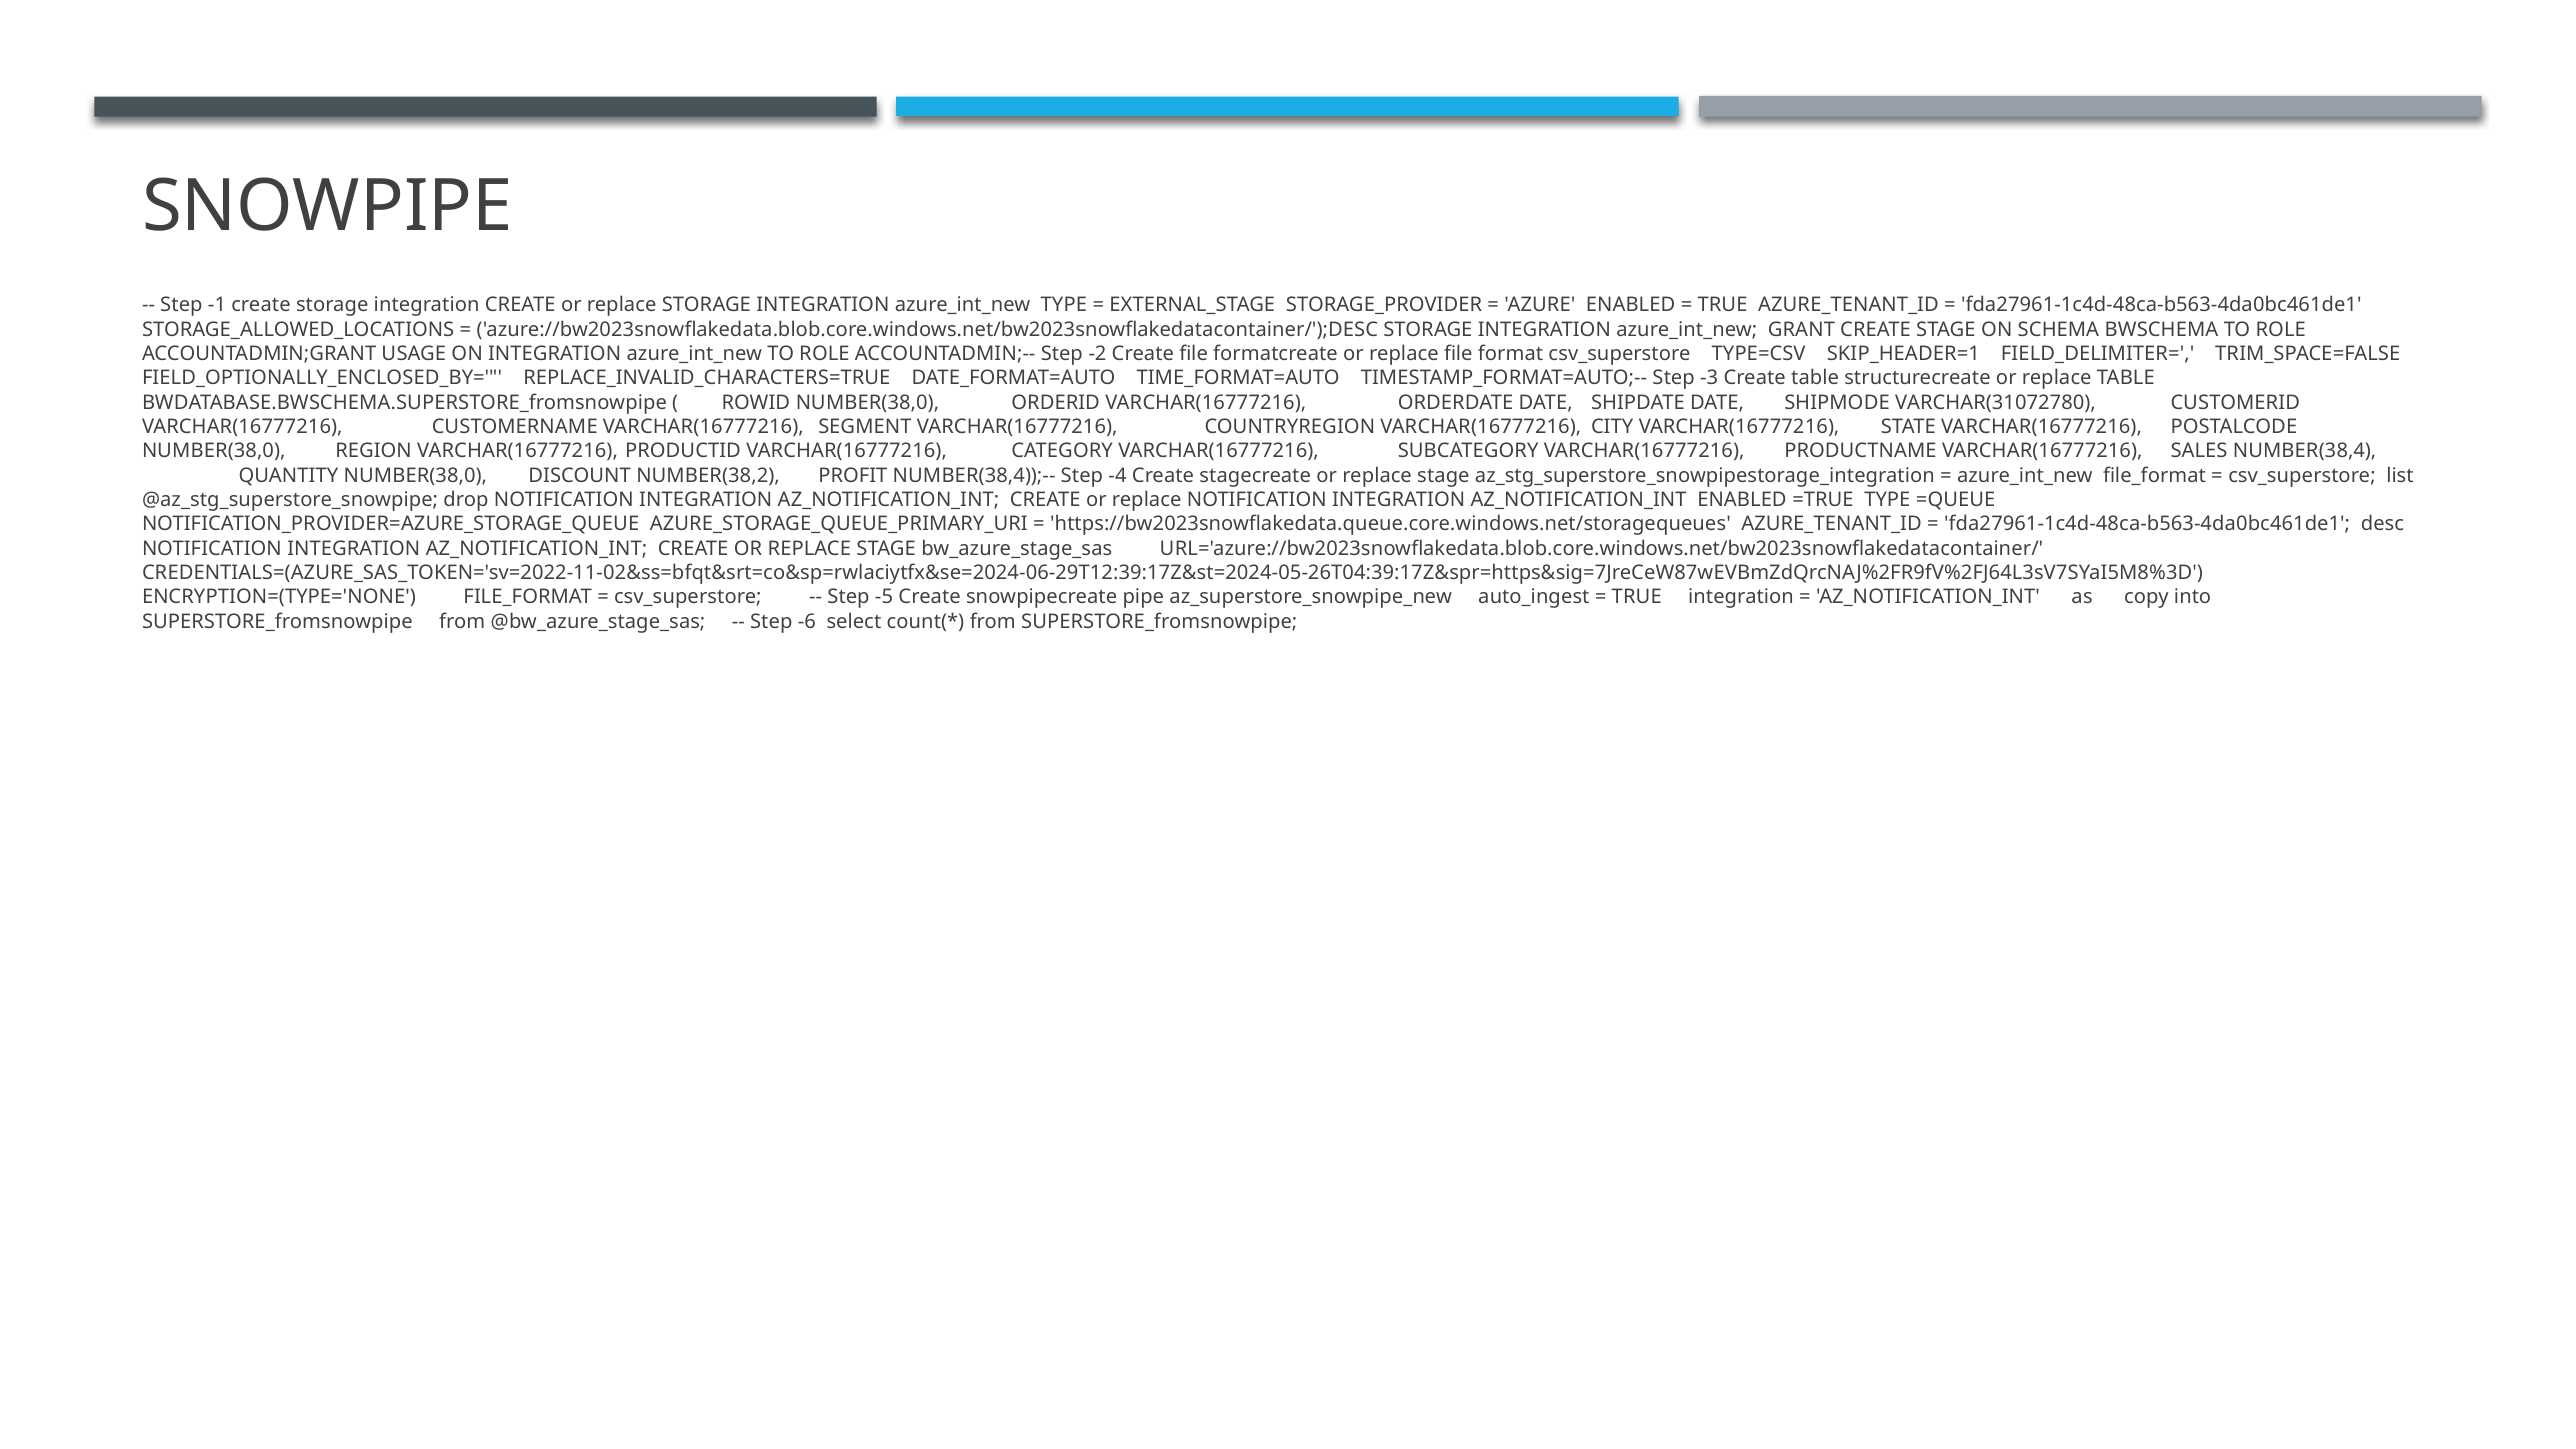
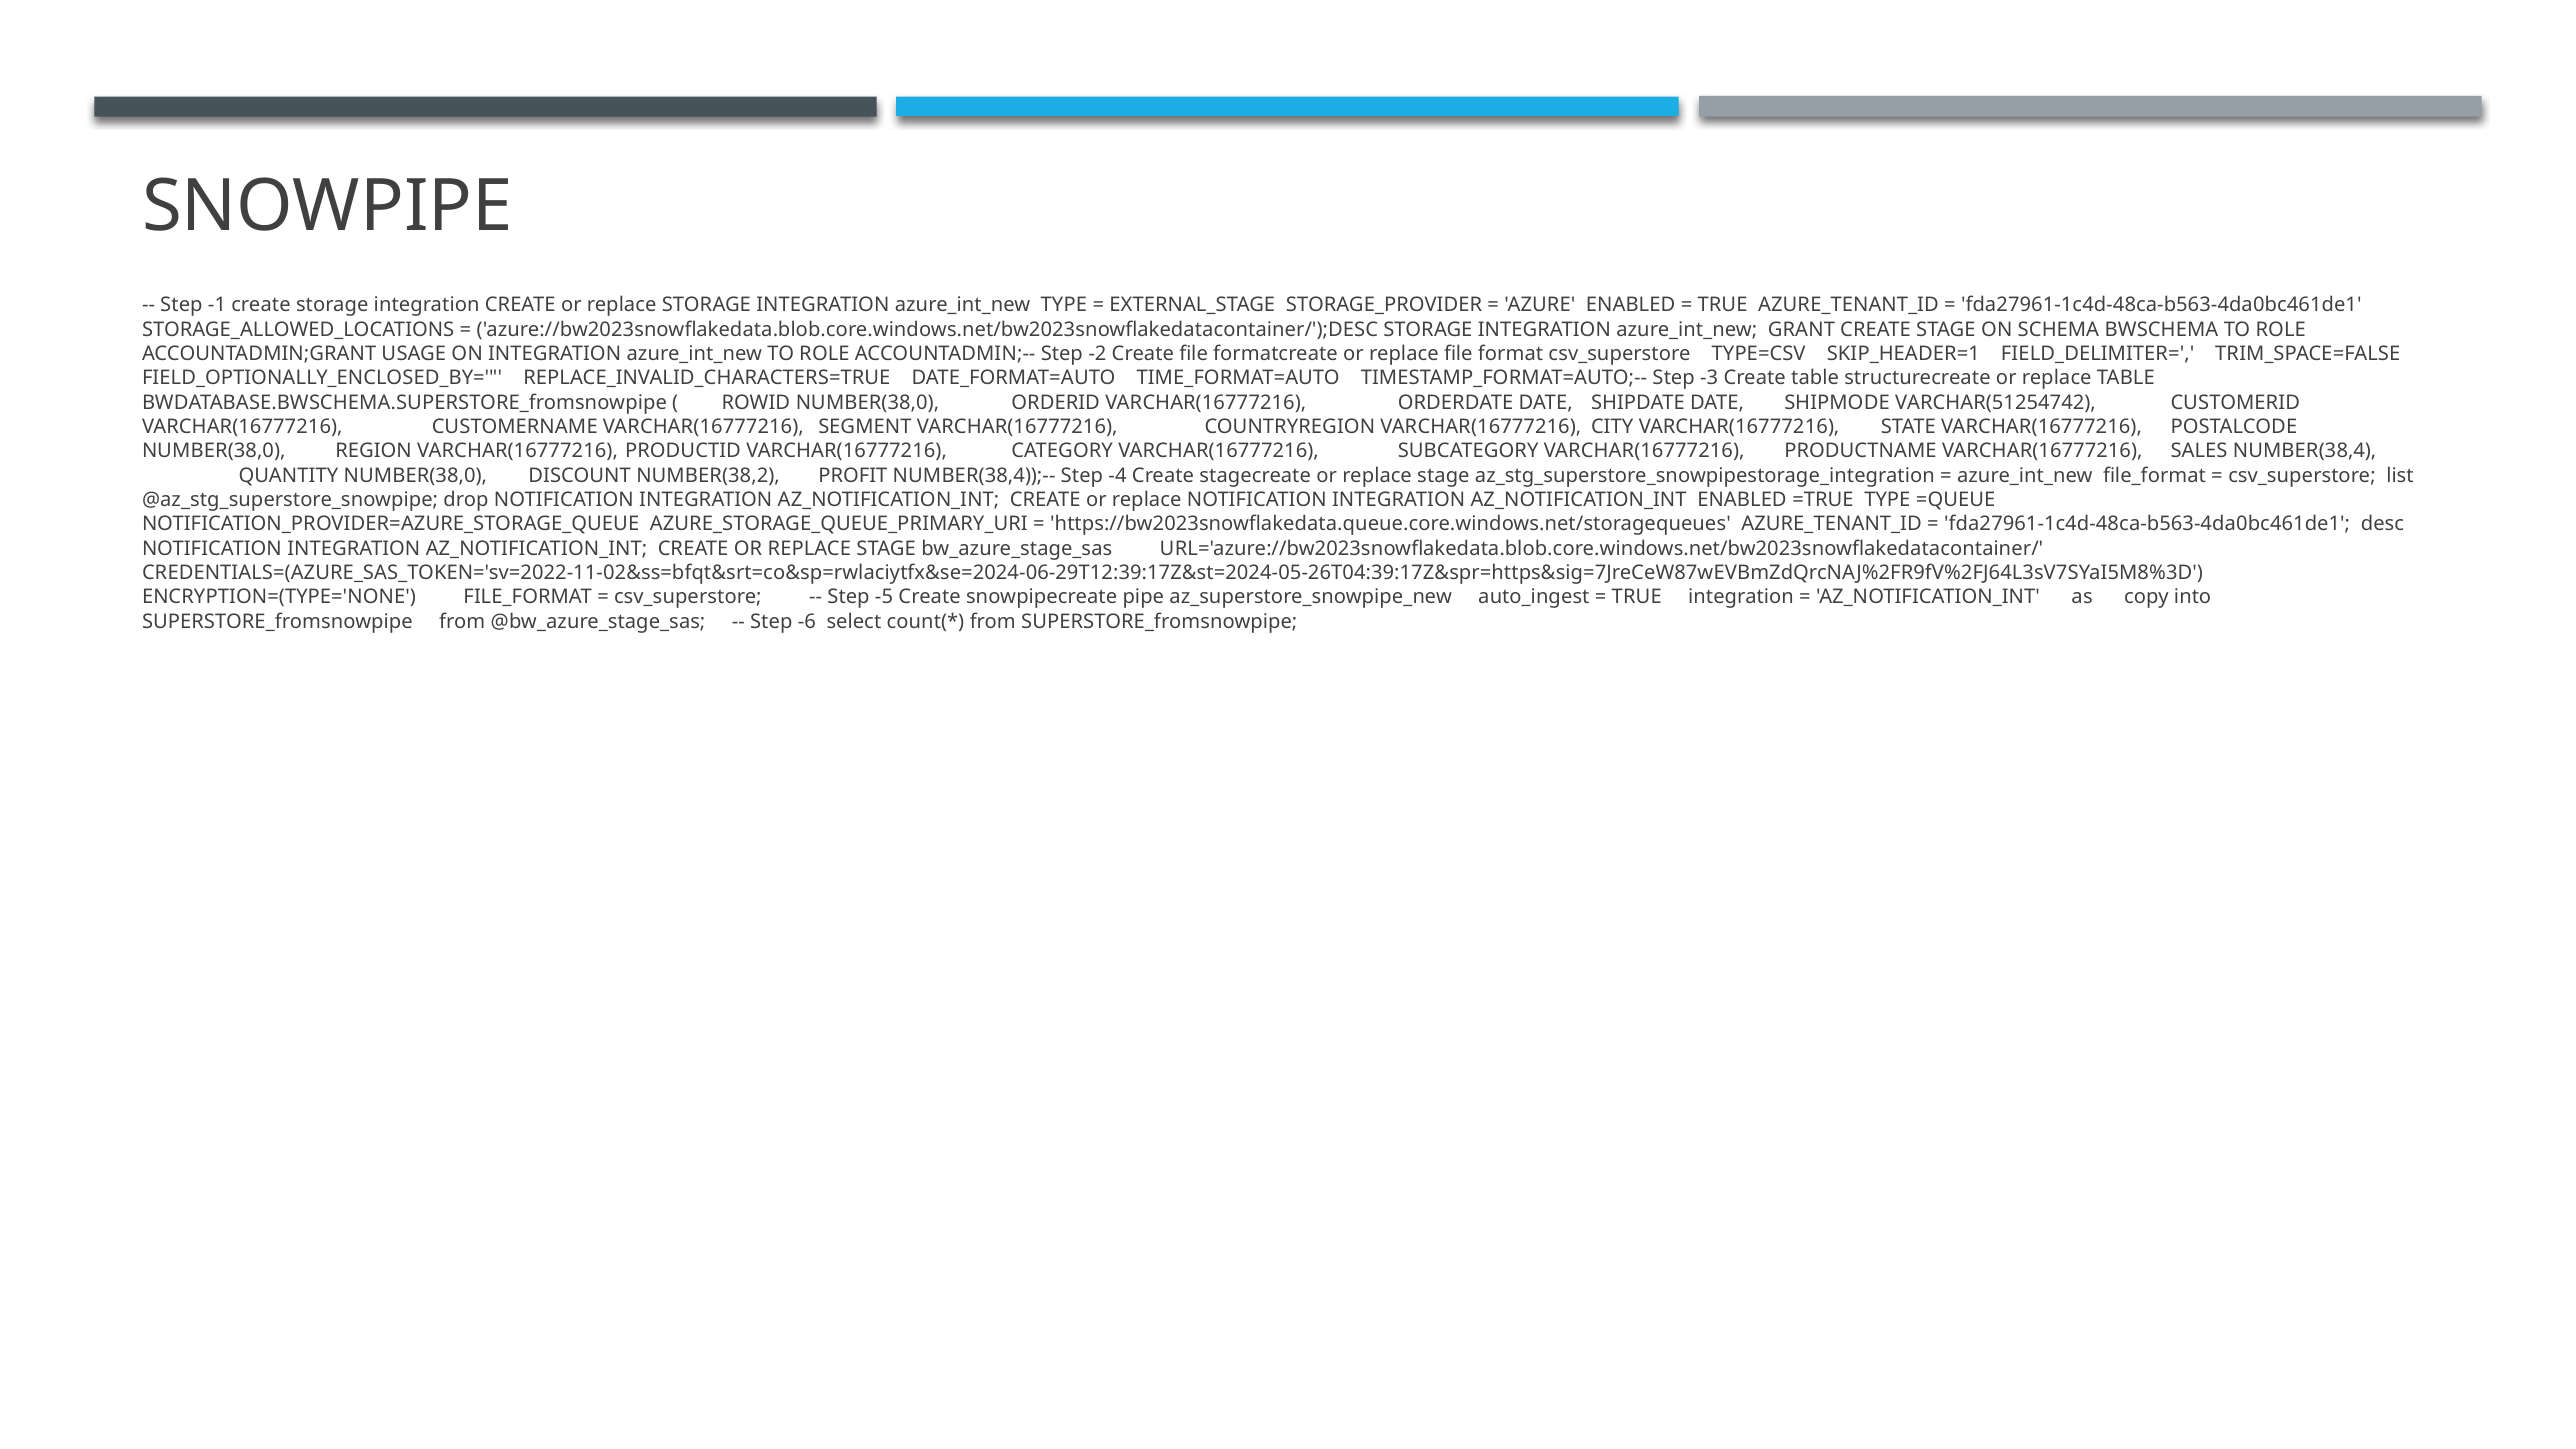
VARCHAR(31072780: VARCHAR(31072780 -> VARCHAR(51254742
